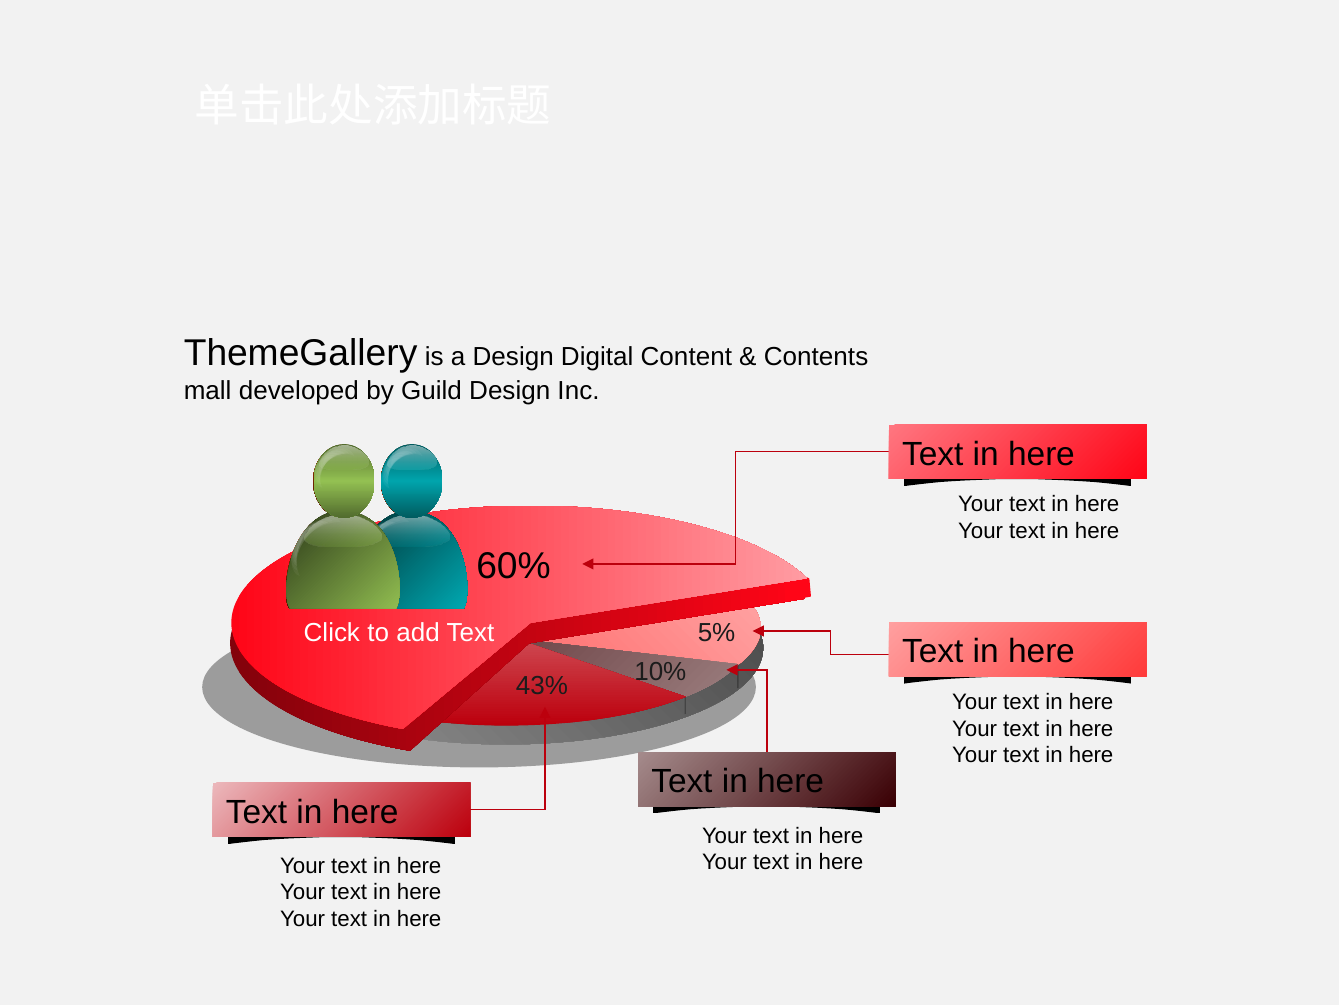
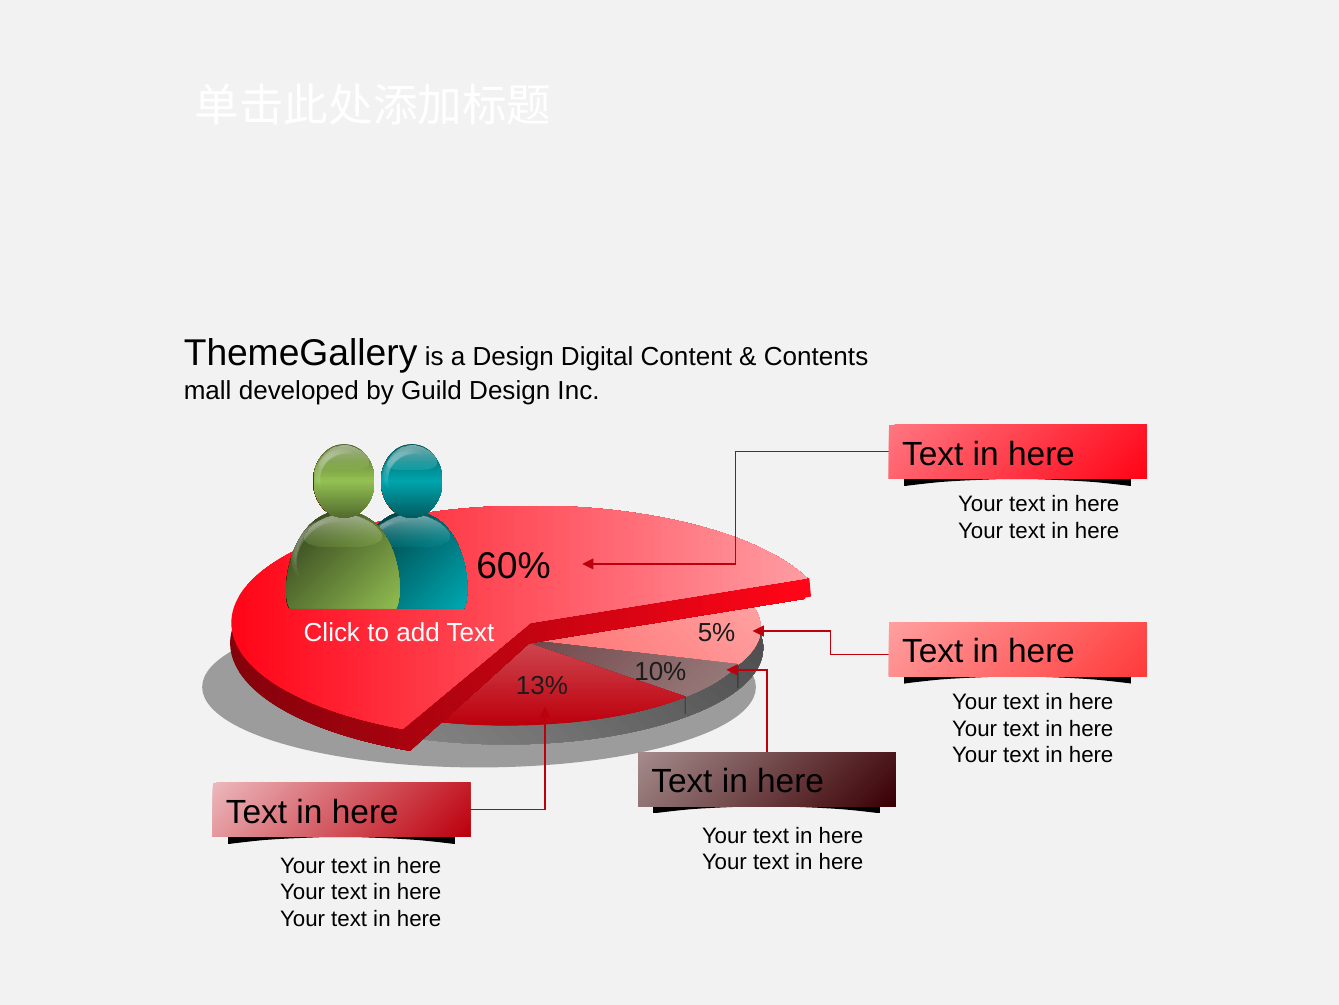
43%: 43% -> 13%
